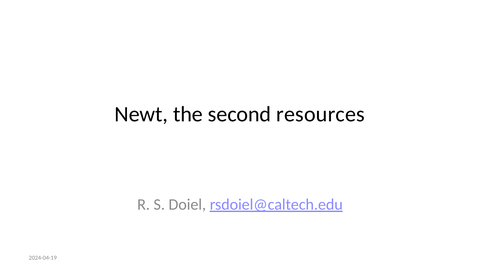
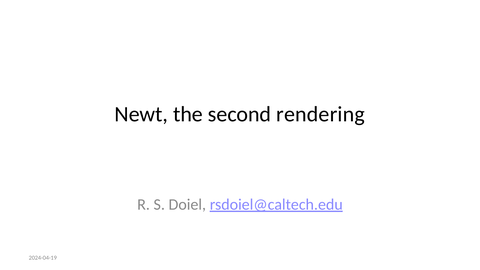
resources: resources -> rendering
